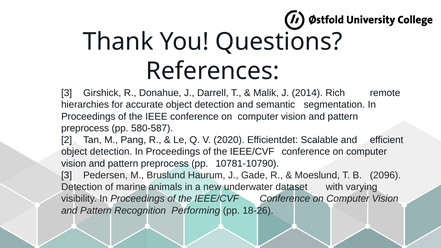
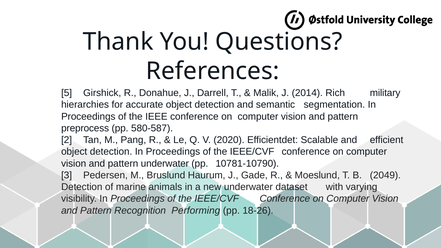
3 at (67, 93): 3 -> 5
remote: remote -> military
preprocess at (165, 164): preprocess -> underwater
2096: 2096 -> 2049
